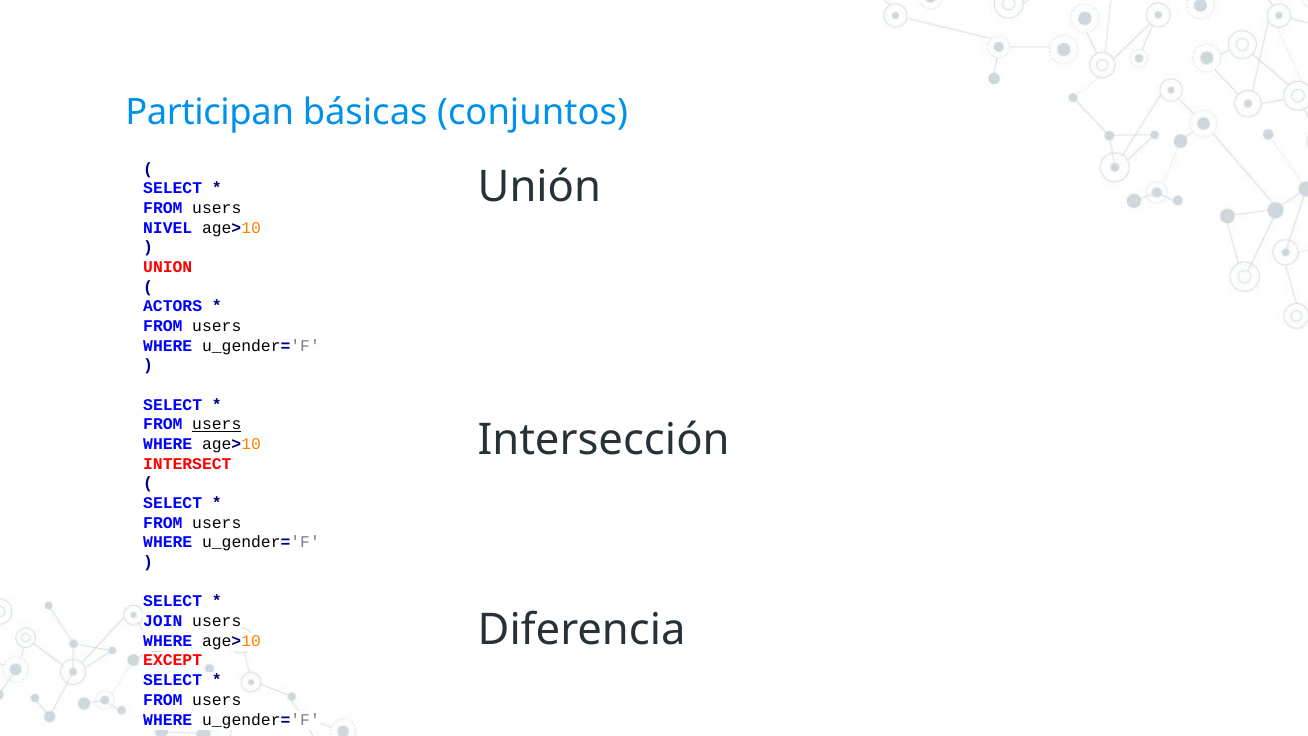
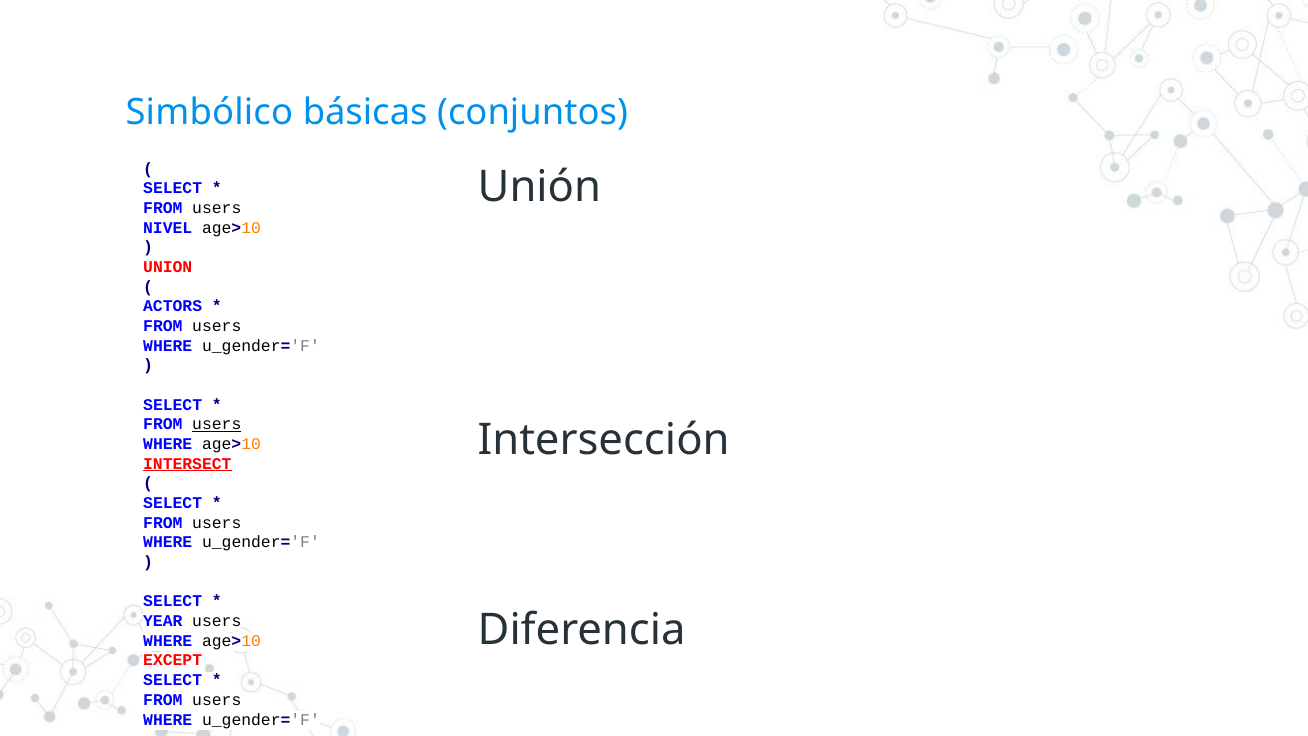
Participan: Participan -> Simbólico
INTERSECT underline: none -> present
JOIN: JOIN -> YEAR
